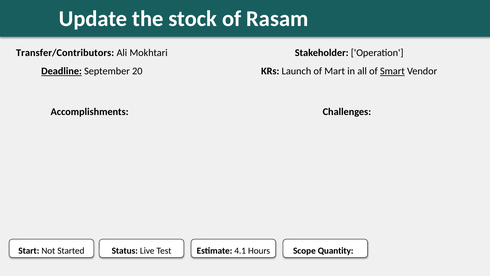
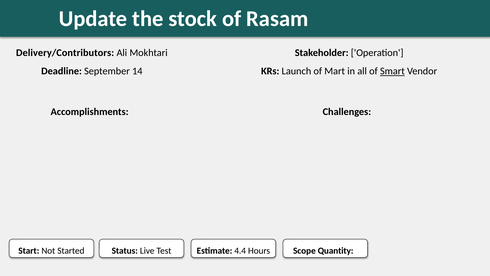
Transfer/Contributors: Transfer/Contributors -> Delivery/Contributors
Deadline underline: present -> none
20: 20 -> 14
4.1: 4.1 -> 4.4
